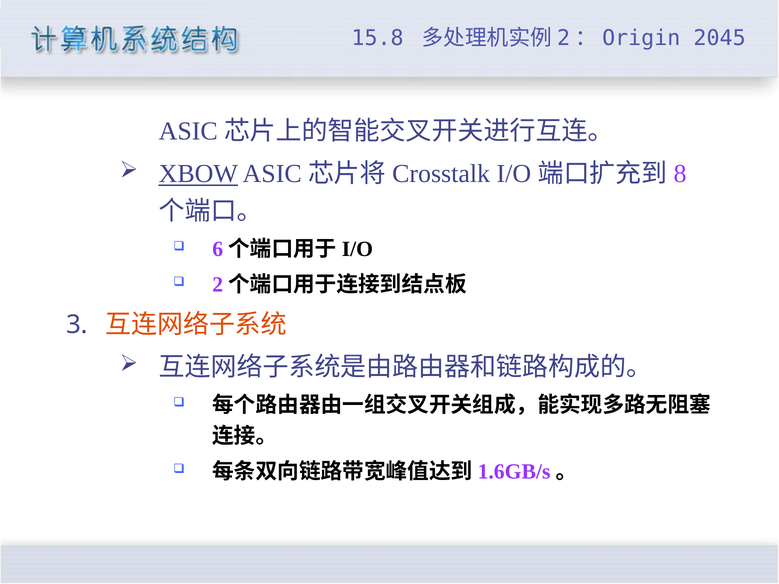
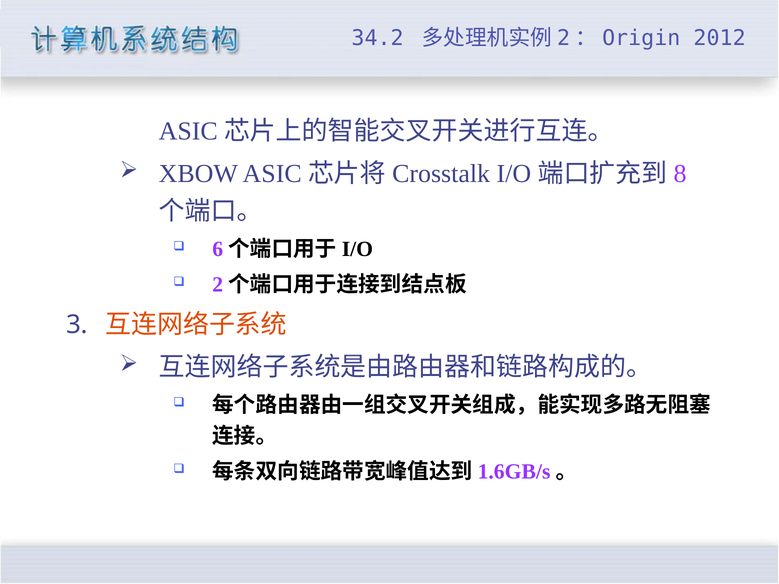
15.8: 15.8 -> 34.2
2045: 2045 -> 2012
XBOW underline: present -> none
